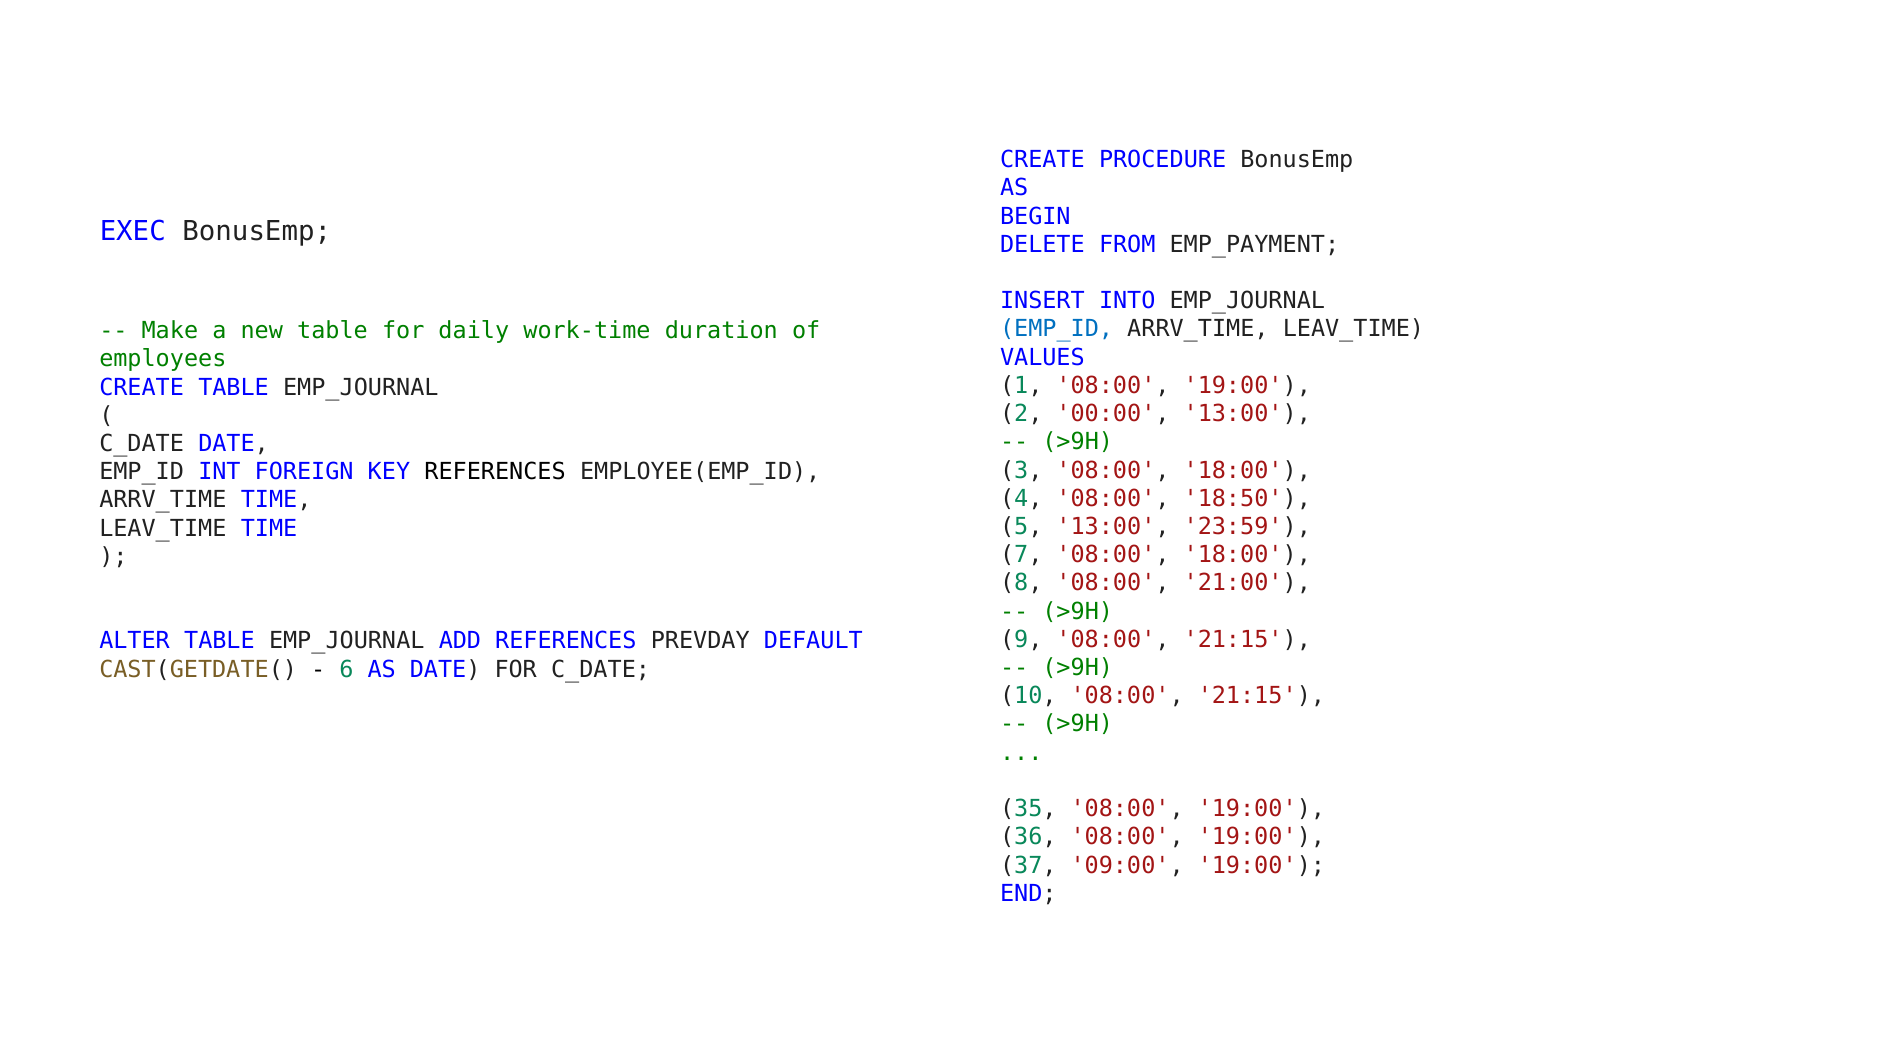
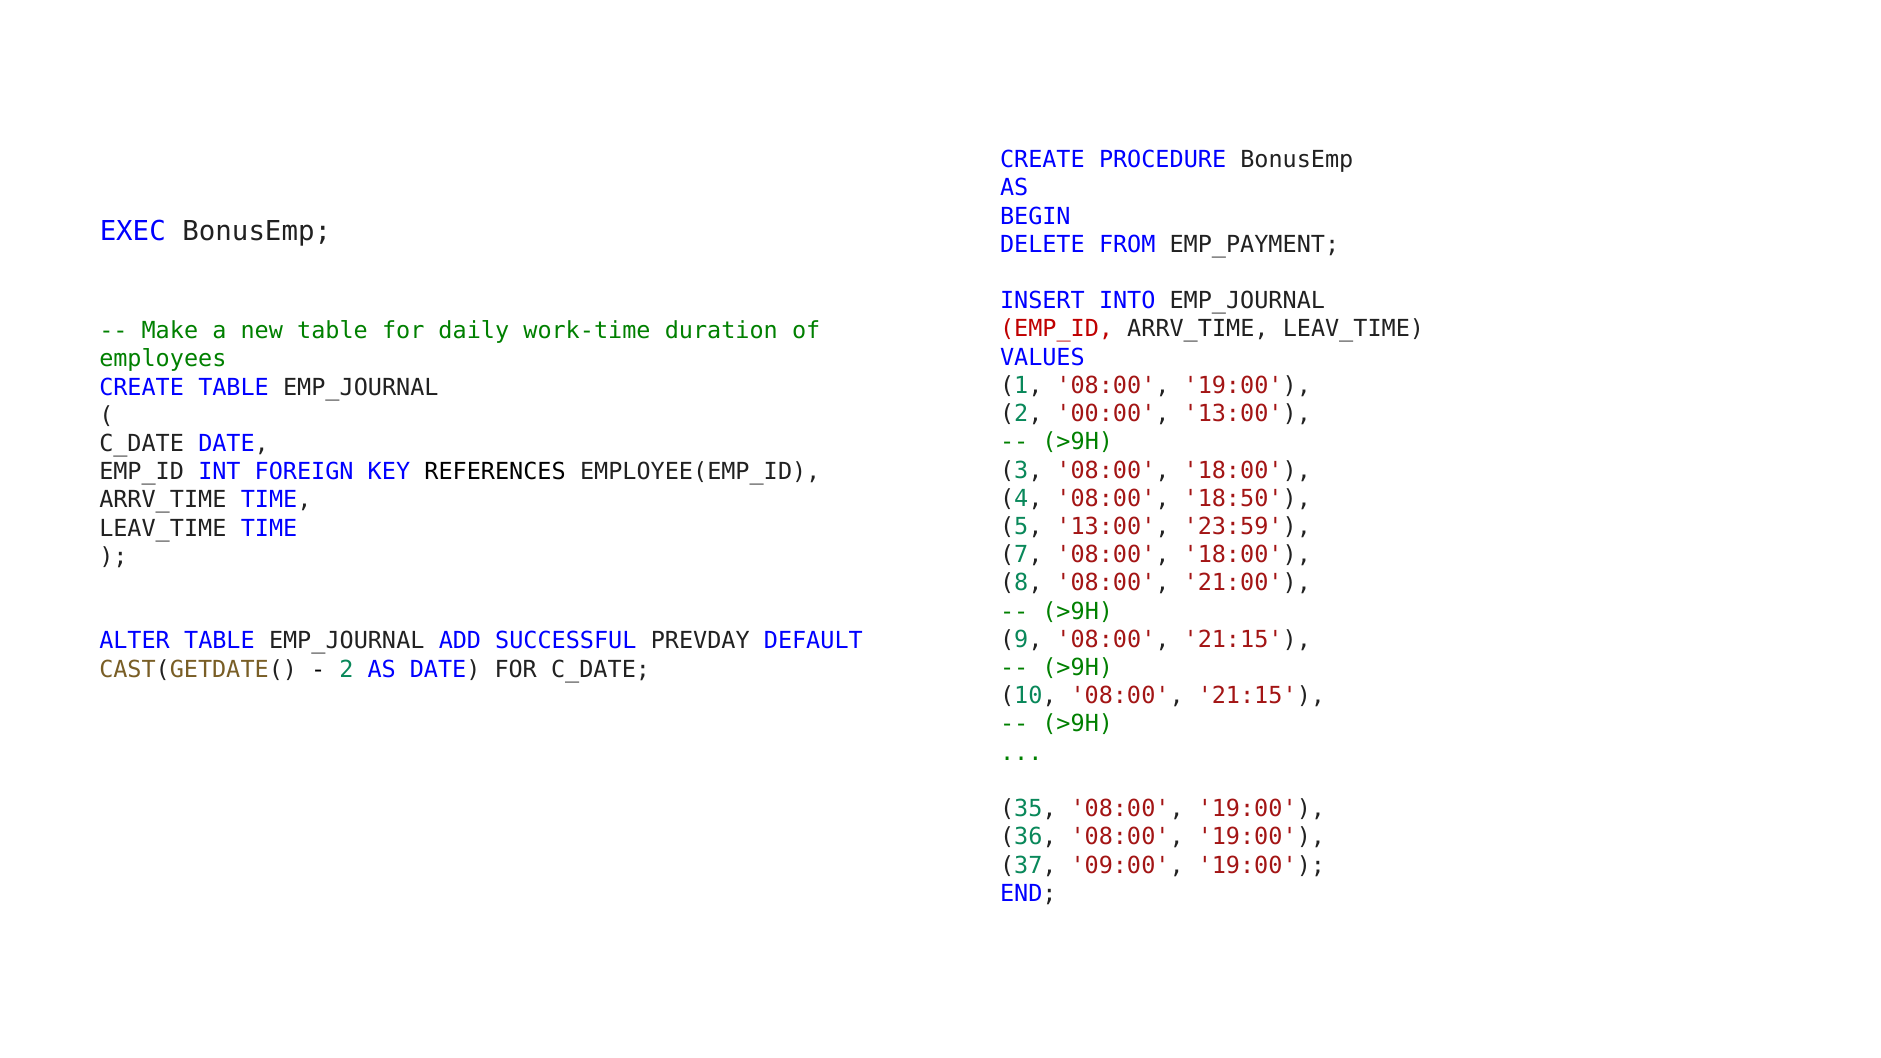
EMP_ID at (1057, 329) colour: blue -> red
ADD REFERENCES: REFERENCES -> SUCCESSFUL
6 at (346, 669): 6 -> 2
